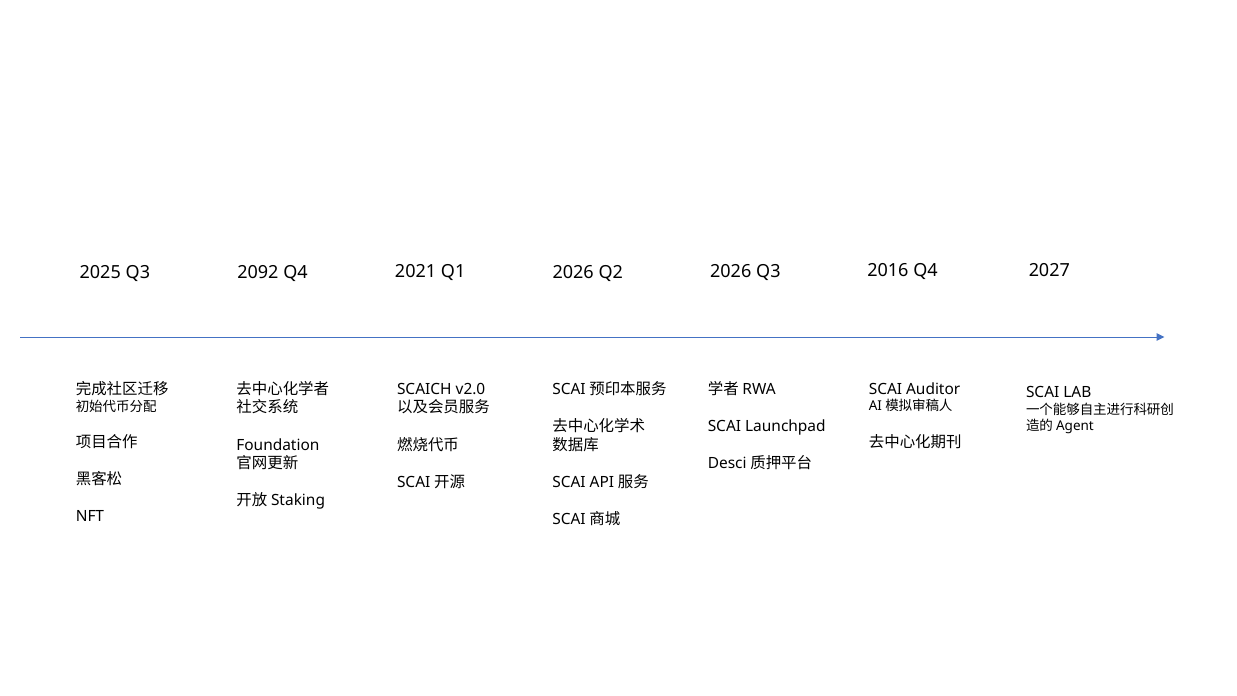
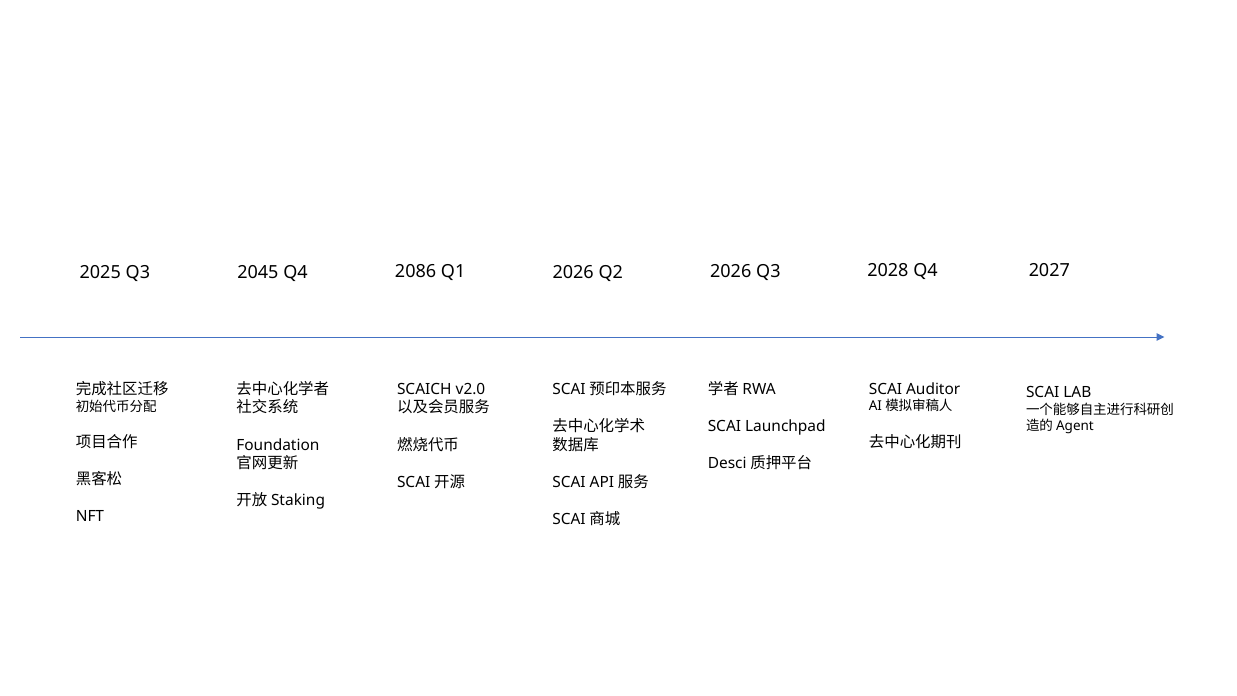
2092: 2092 -> 2045
2021: 2021 -> 2086
2016: 2016 -> 2028
